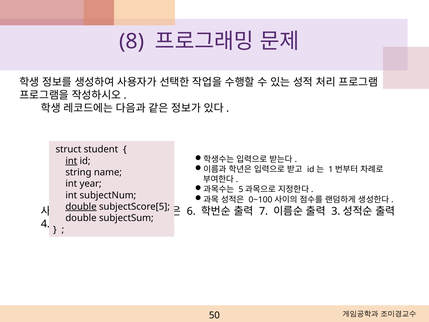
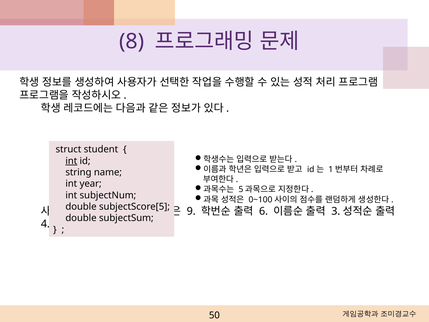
double at (81, 206) underline: present -> none
6: 6 -> 9
7: 7 -> 6
